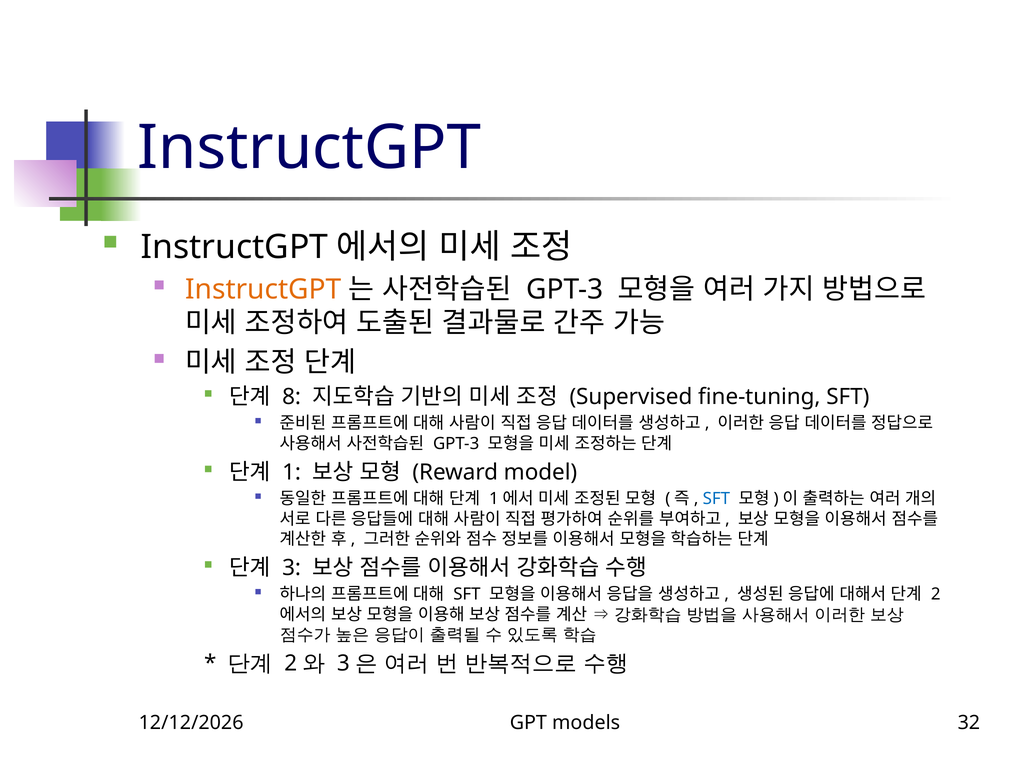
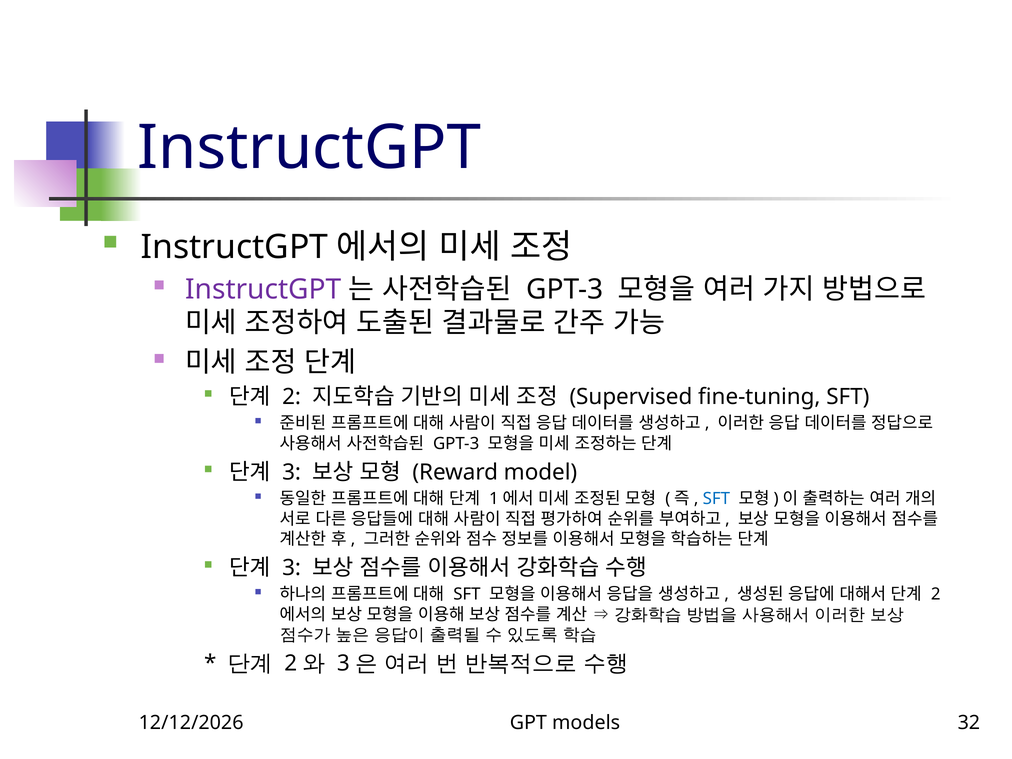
InstructGPT at (263, 289) colour: orange -> purple
8 at (292, 397): 8 -> 2
1 at (292, 472): 1 -> 3
